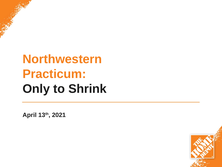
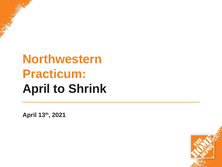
Only at (36, 89): Only -> April
